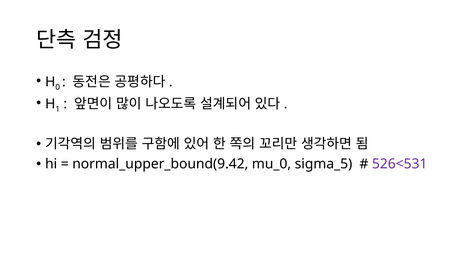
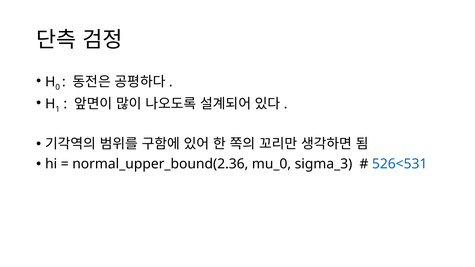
normal_upper_bound(9.42: normal_upper_bound(9.42 -> normal_upper_bound(2.36
sigma_5: sigma_5 -> sigma_3
526<531 colour: purple -> blue
